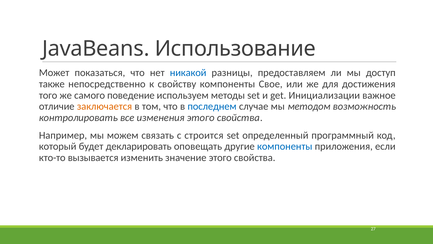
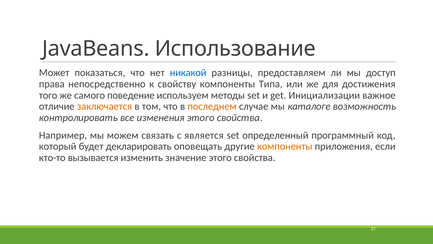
также: также -> права
Свое: Свое -> Типа
последнем colour: blue -> orange
методом: методом -> каталоге
строится: строится -> является
компоненты at (285, 146) colour: blue -> orange
